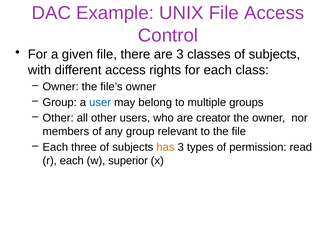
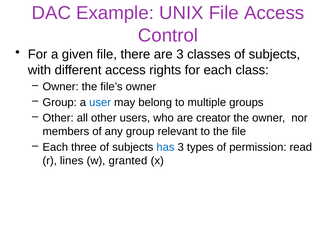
has colour: orange -> blue
r each: each -> lines
superior: superior -> granted
